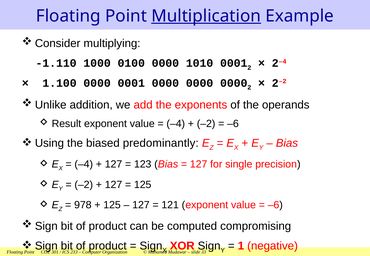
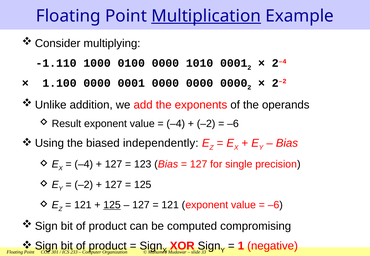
predominantly: predominantly -> independently
978 at (83, 205): 978 -> 121
125 at (112, 205) underline: none -> present
